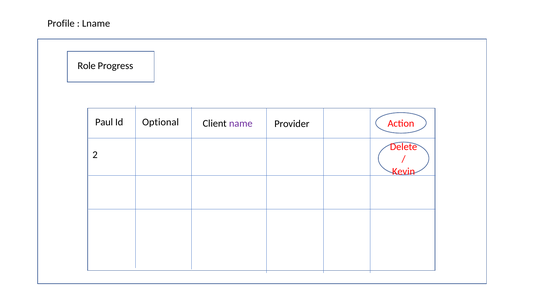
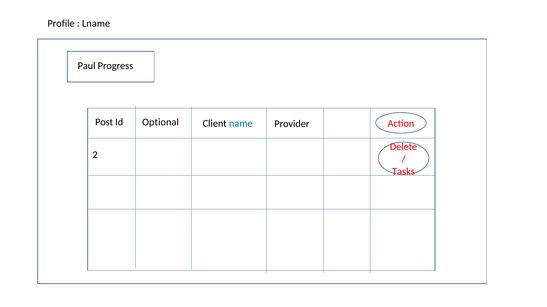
Role: Role -> Paul
Paul: Paul -> Post
name colour: purple -> blue
Kevin: Kevin -> Tasks
